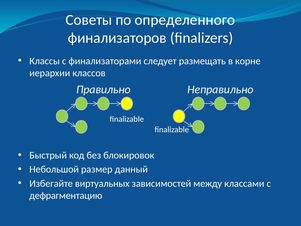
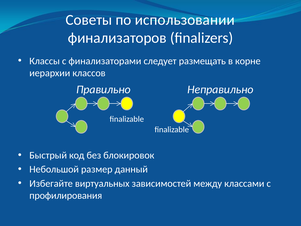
определенного: определенного -> использовании
дефрагментацию: дефрагментацию -> профилирования
